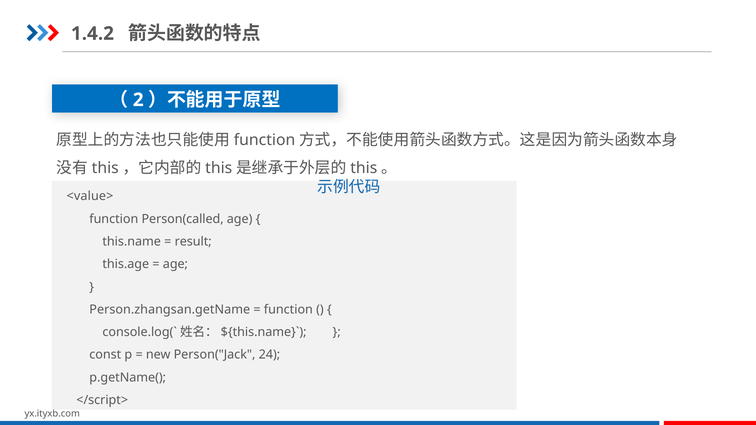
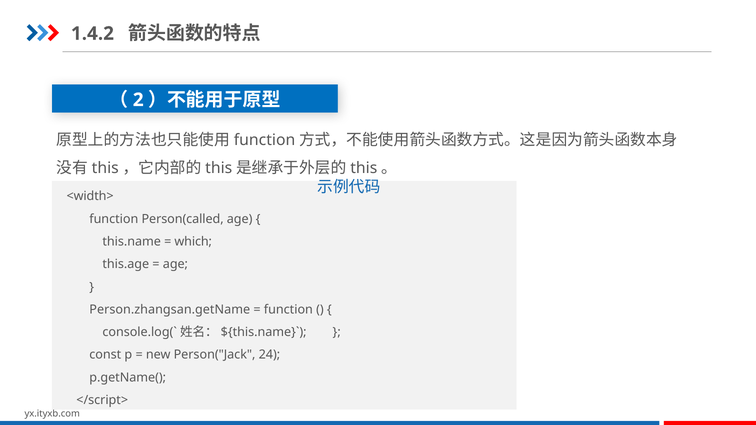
<value>: <value> -> <width>
result: result -> which
